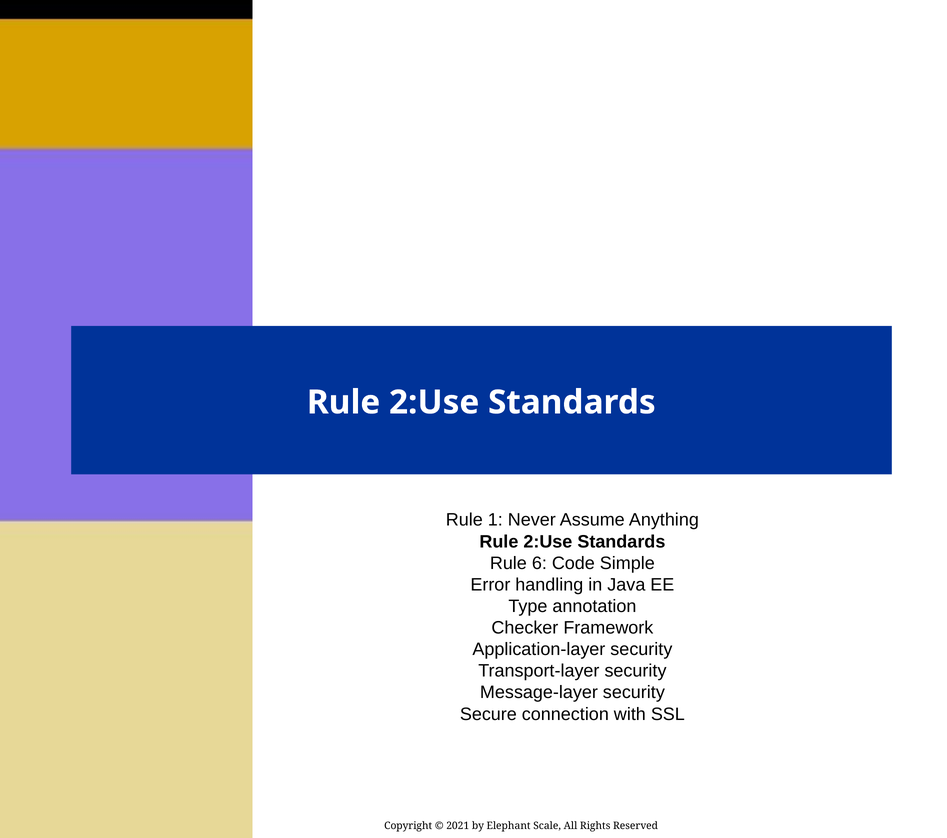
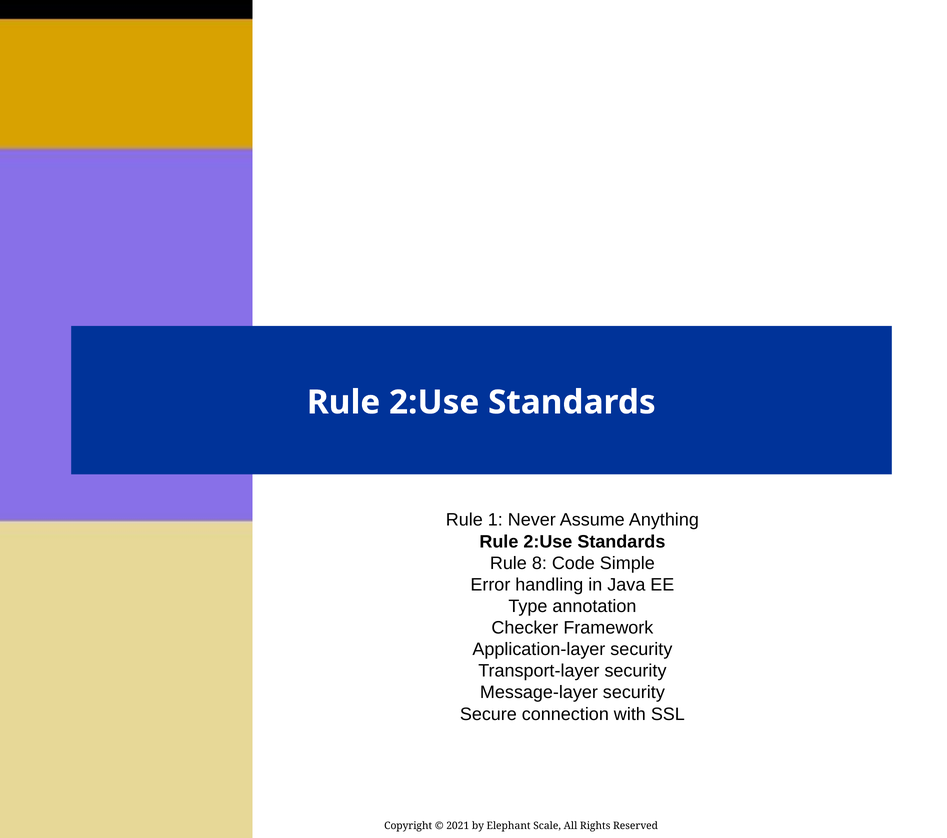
6: 6 -> 8
